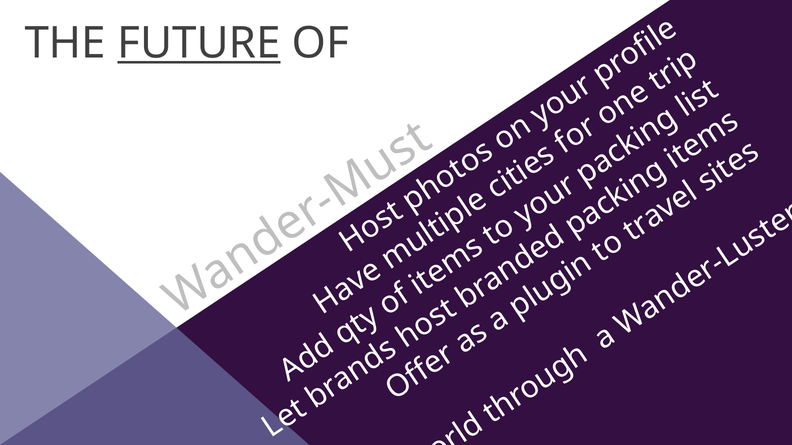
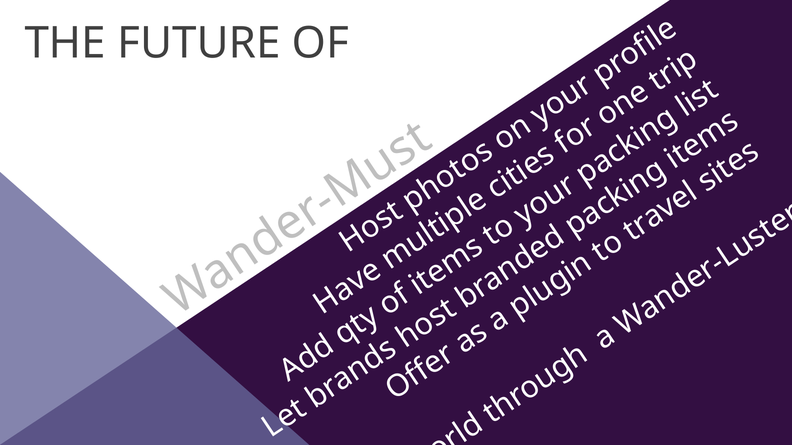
FUTURE underline: present -> none
